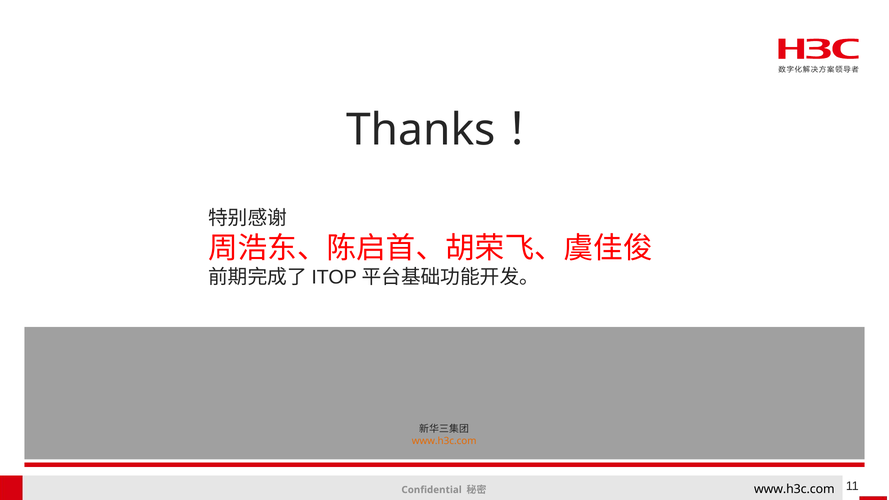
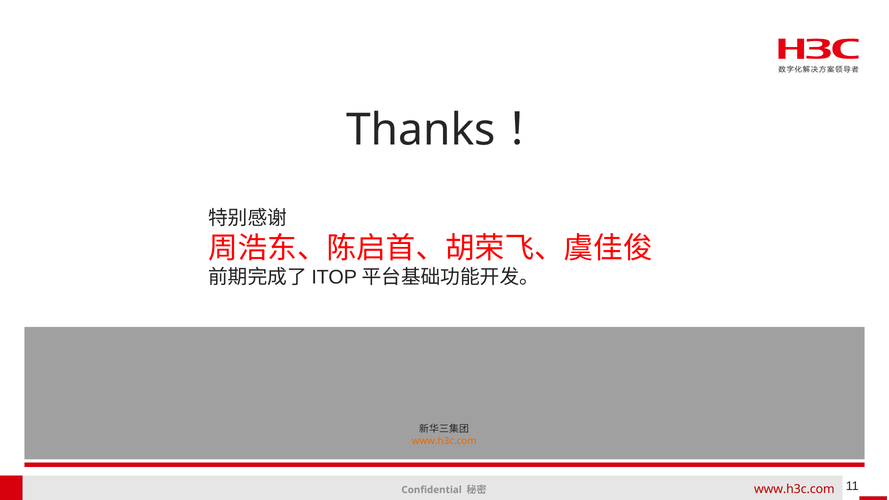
www.h3c.com at (794, 489) colour: black -> red
